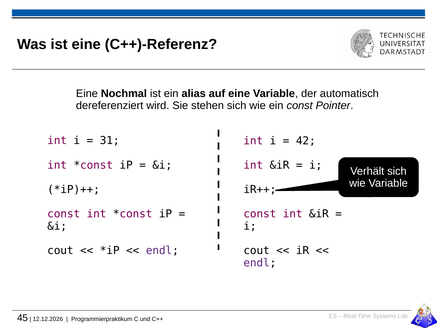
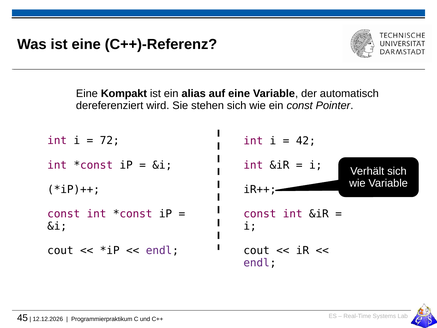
Nochmal: Nochmal -> Kompakt
31: 31 -> 72
